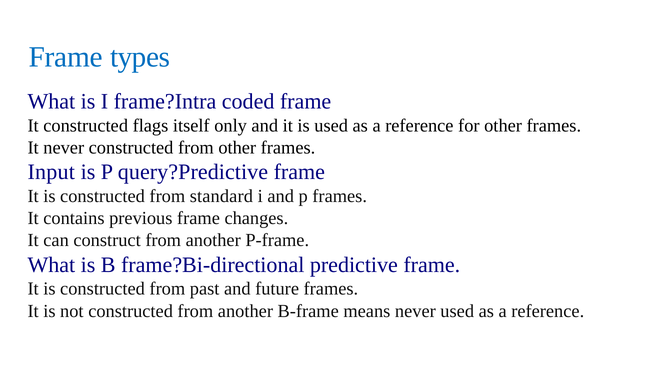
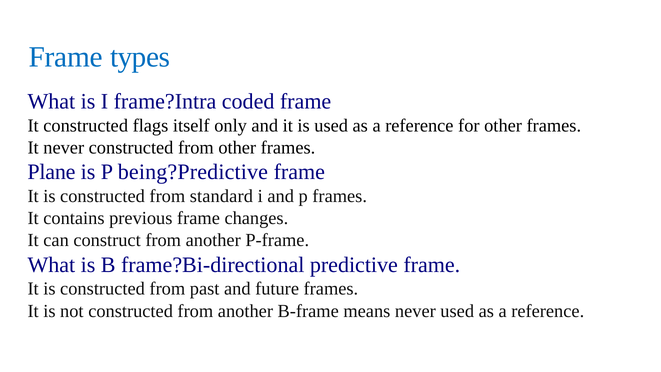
Input: Input -> Plane
query?Predictive: query?Predictive -> being?Predictive
